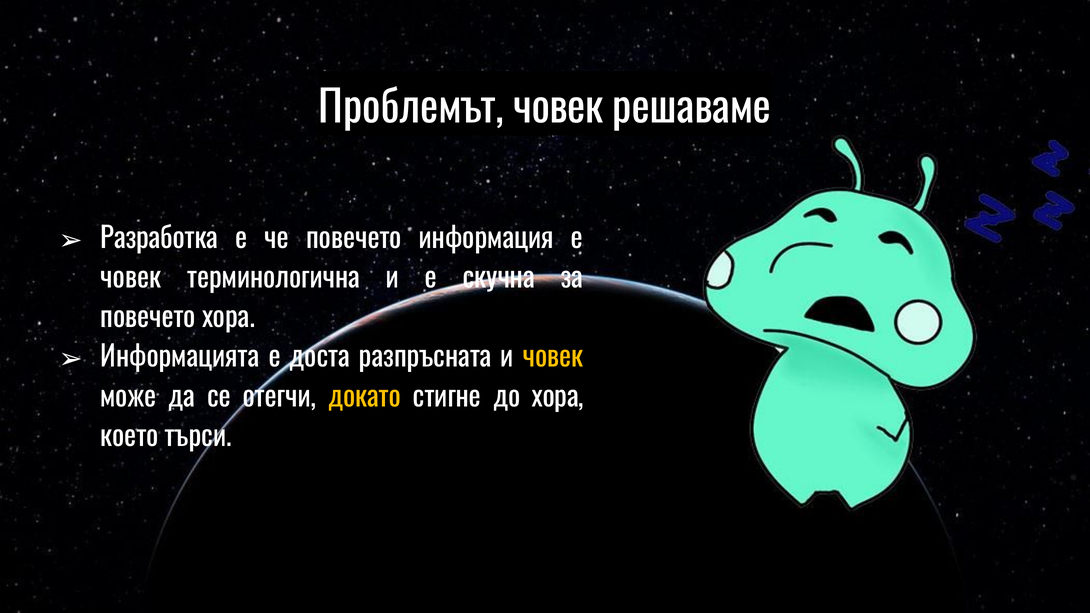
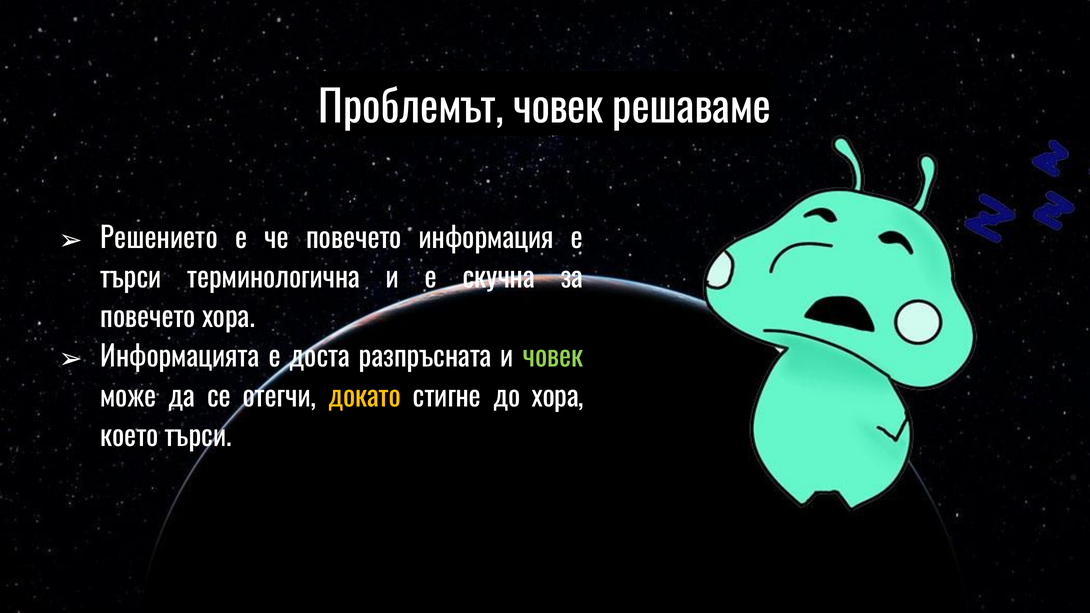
Разработка: Разработка -> Решението
човек at (131, 278): човек -> търси
човек at (553, 358) colour: yellow -> light green
